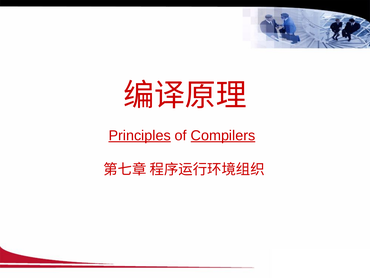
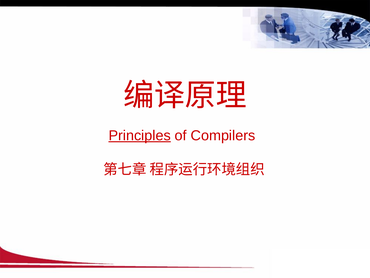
Compilers underline: present -> none
